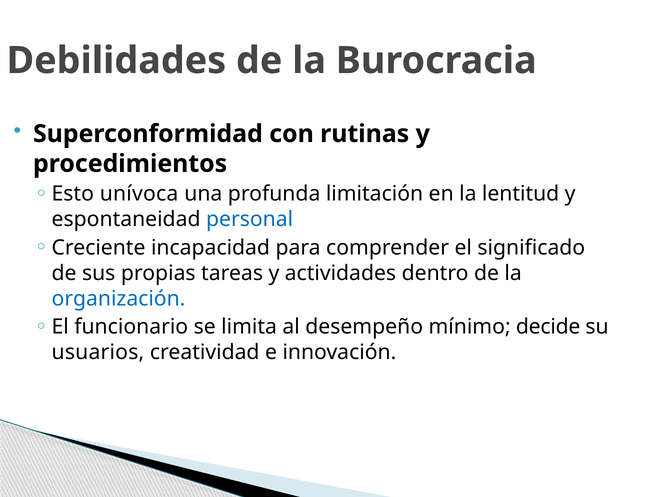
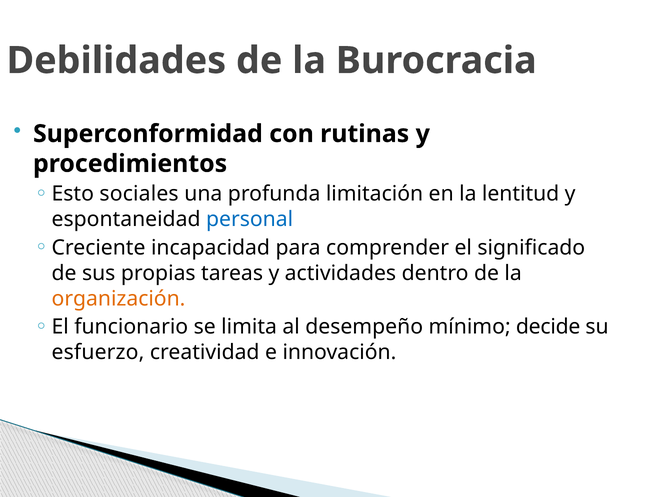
unívoca: unívoca -> sociales
organización colour: blue -> orange
usuarios: usuarios -> esfuerzo
